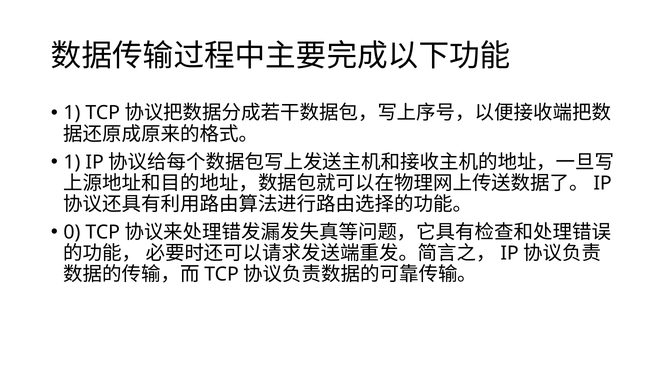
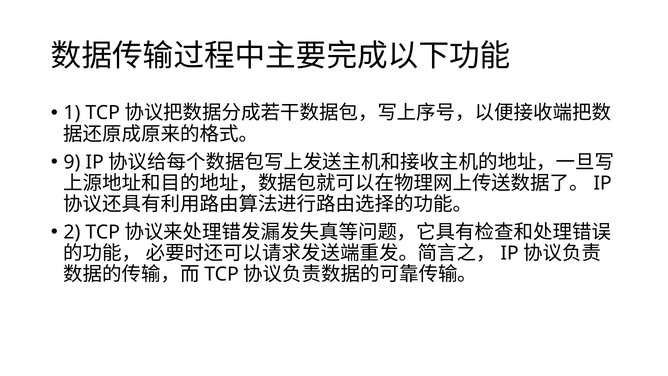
1 at (72, 162): 1 -> 9
0: 0 -> 2
